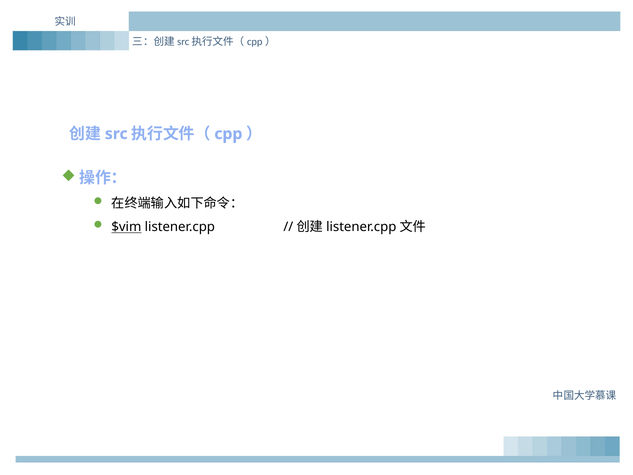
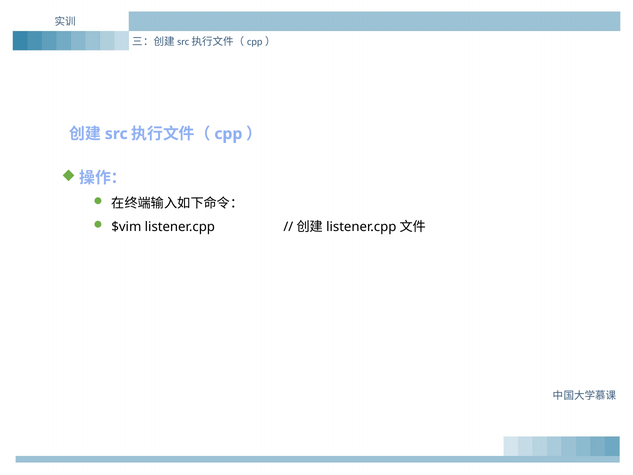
$vim underline: present -> none
